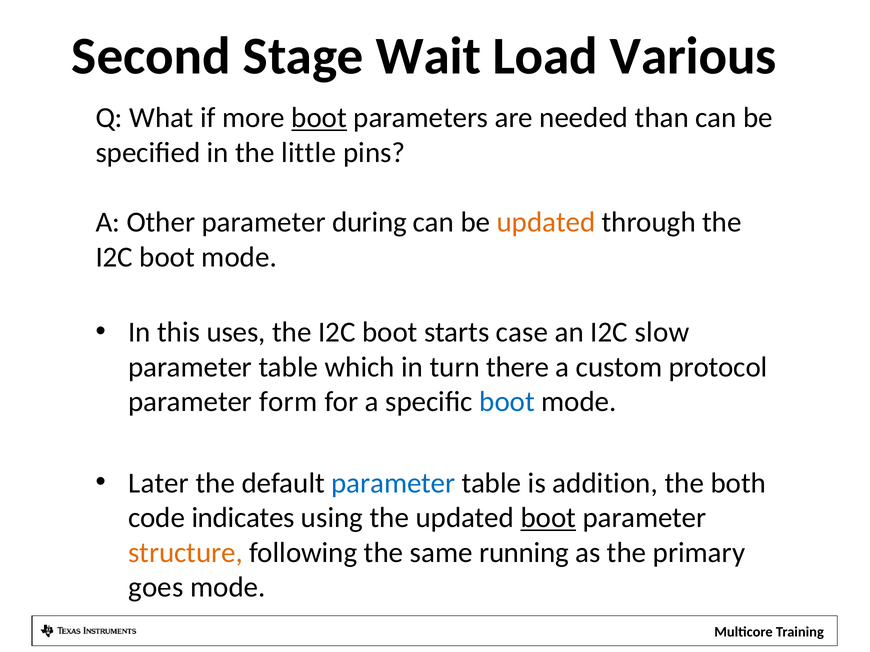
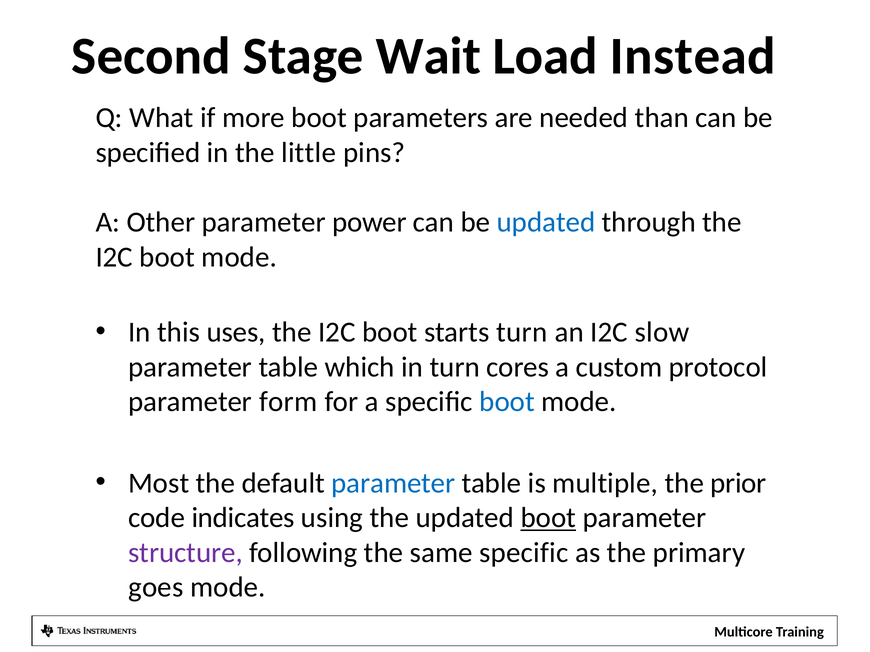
Various: Various -> Instead
boot at (319, 118) underline: present -> none
during: during -> power
updated at (546, 222) colour: orange -> blue
starts case: case -> turn
there: there -> cores
Later: Later -> Most
addition: addition -> multiple
both: both -> prior
structure colour: orange -> purple
same running: running -> specific
